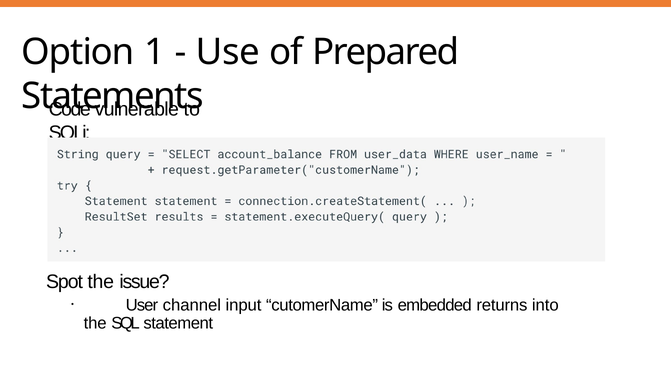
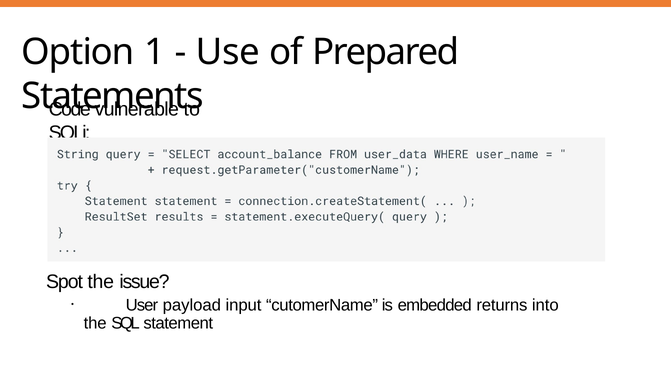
channel: channel -> payload
